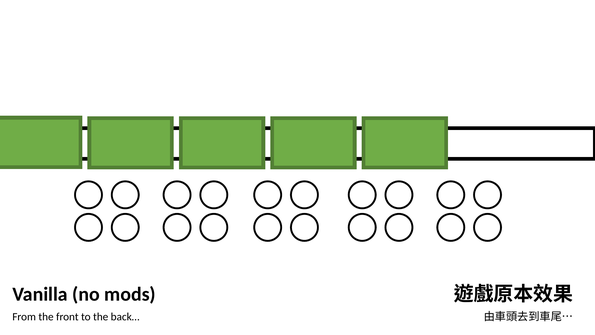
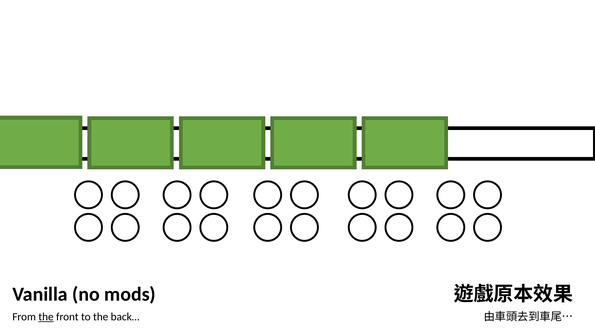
the at (46, 317) underline: none -> present
